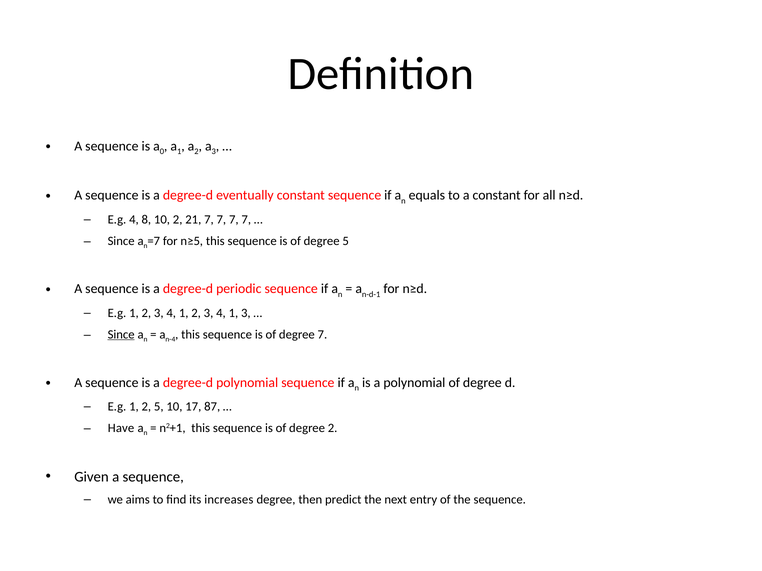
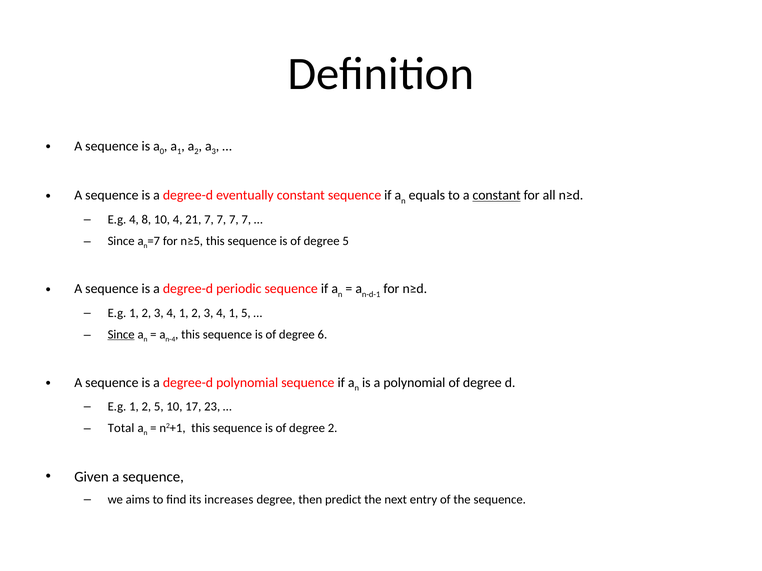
constant at (497, 196) underline: none -> present
10 2: 2 -> 4
1 3: 3 -> 5
degree 7: 7 -> 6
87: 87 -> 23
Have: Have -> Total
